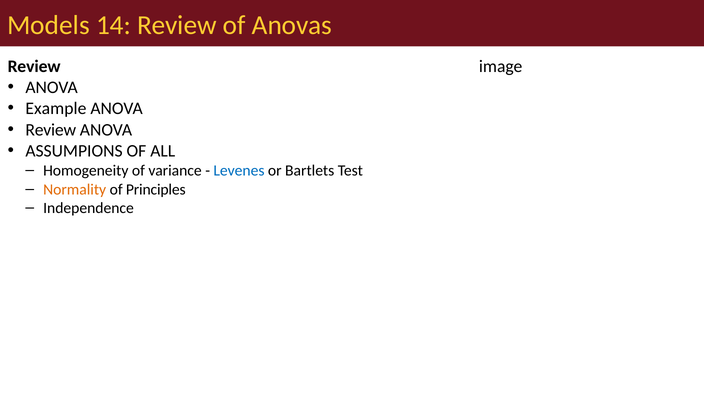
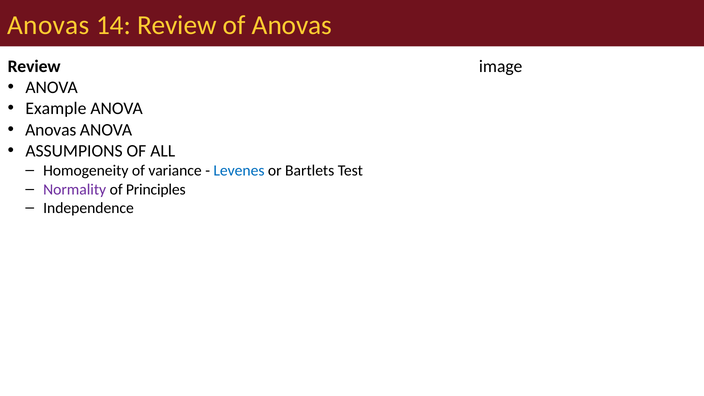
Models at (48, 25): Models -> Anovas
Review at (51, 130): Review -> Anovas
Normality colour: orange -> purple
